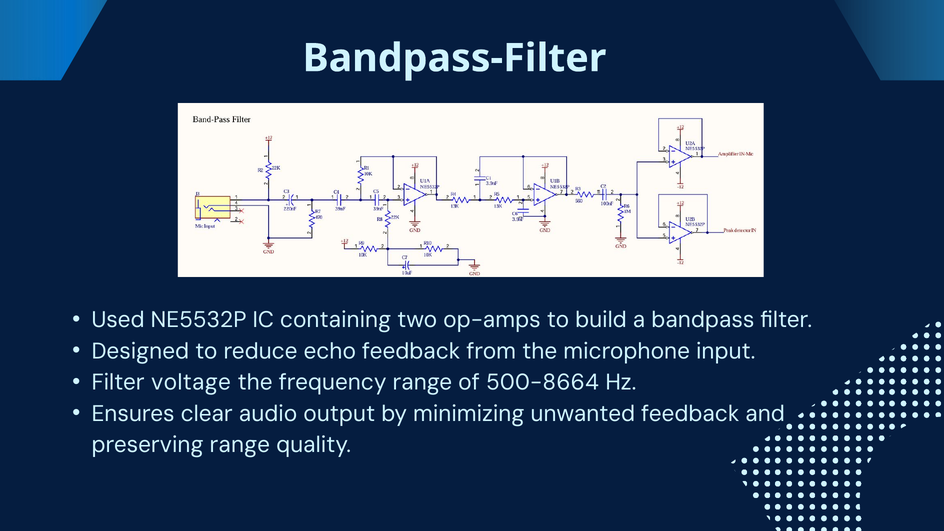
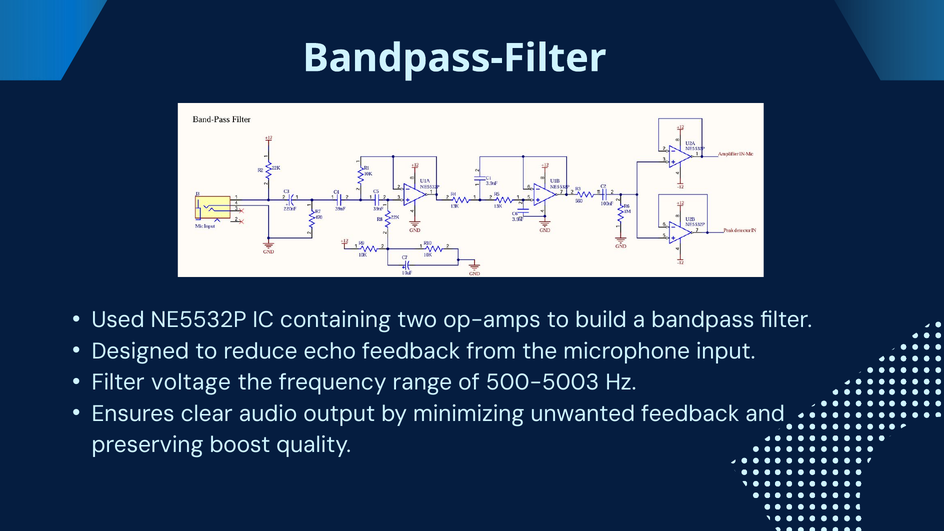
500-8664: 500-8664 -> 500-5003
preserving range: range -> boost
